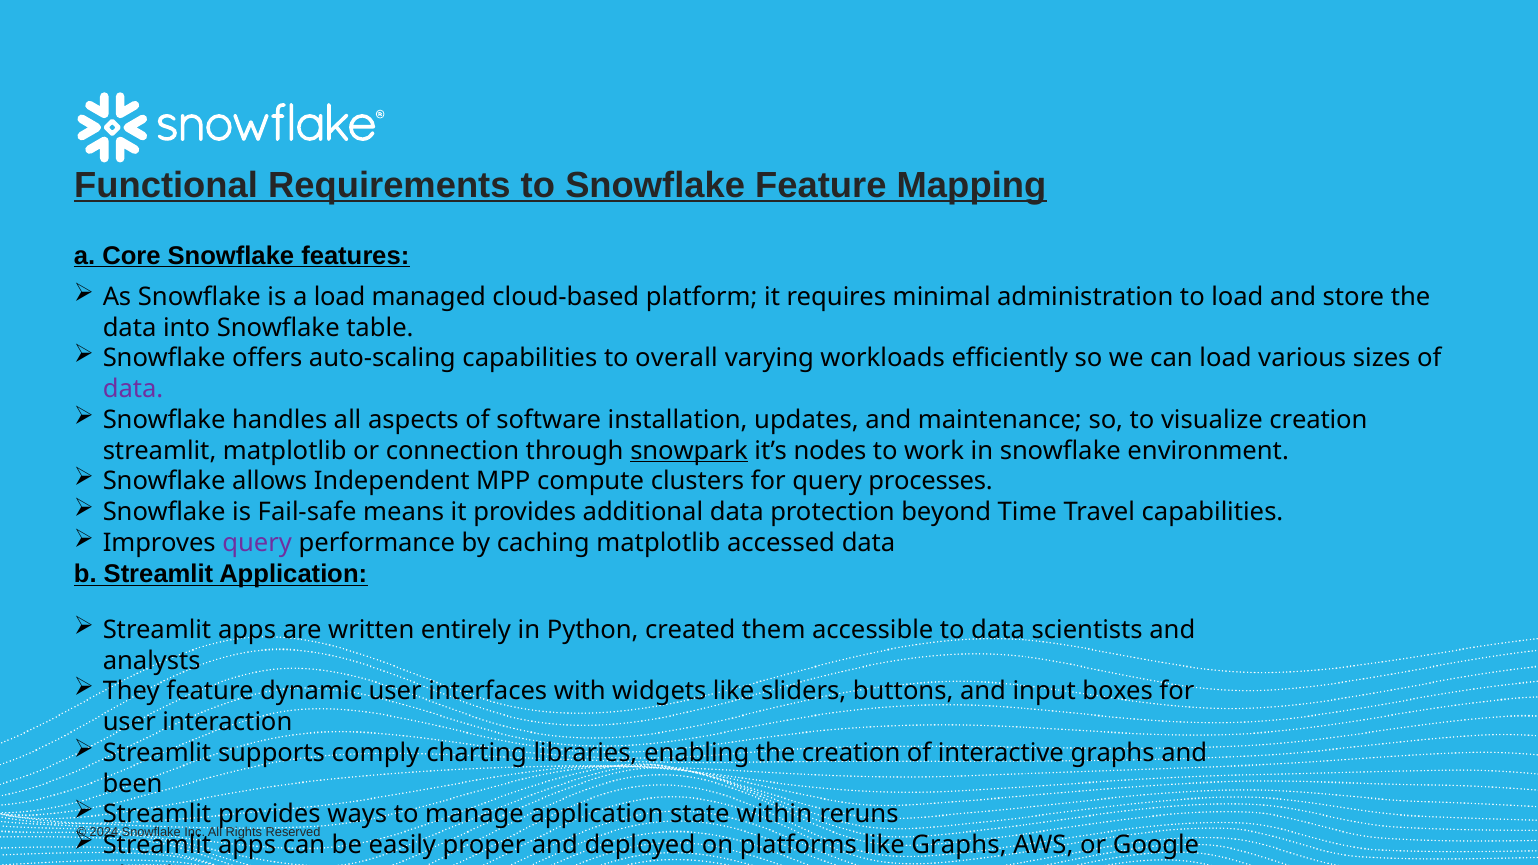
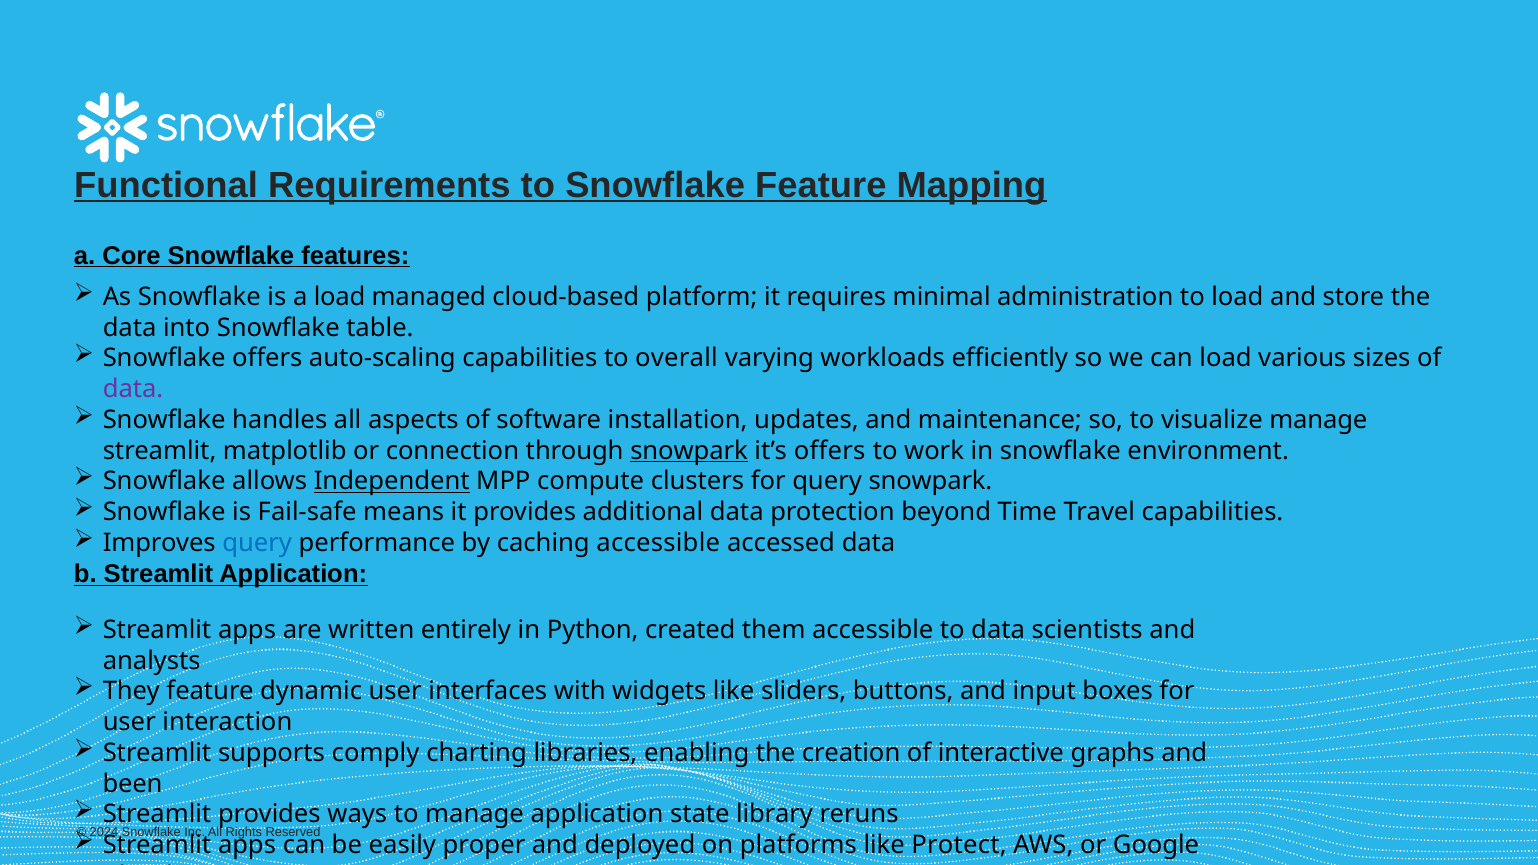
visualize creation: creation -> manage
it’s nodes: nodes -> offers
Independent underline: none -> present
query processes: processes -> snowpark
query at (257, 543) colour: purple -> blue
caching matplotlib: matplotlib -> accessible
within: within -> library
like Graphs: Graphs -> Protect
